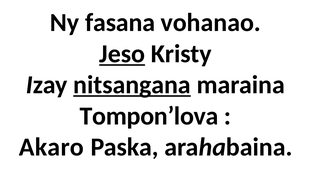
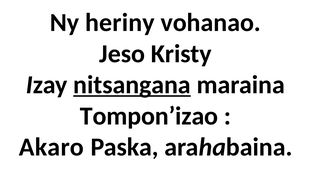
fasana: fasana -> heriny
Jeso underline: present -> none
Tompon’lova: Tompon’lova -> Tompon’izao
